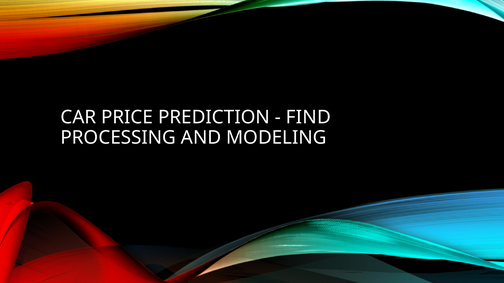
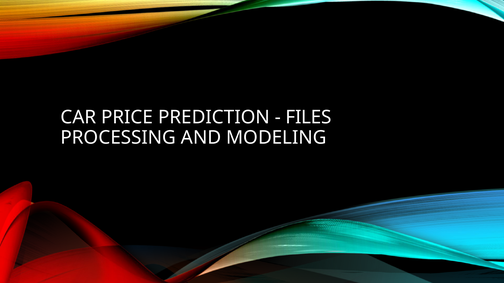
FIND: FIND -> FILES
